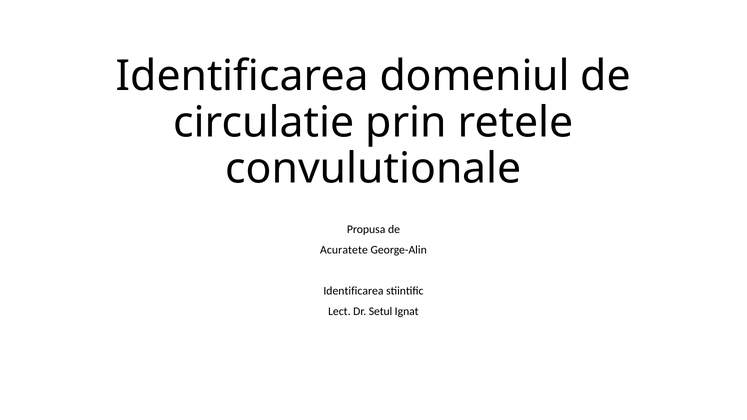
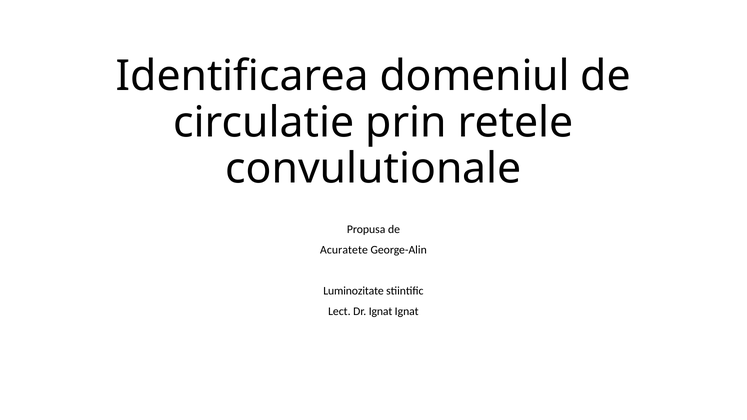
Identificarea at (353, 291): Identificarea -> Luminozitate
Dr Setul: Setul -> Ignat
